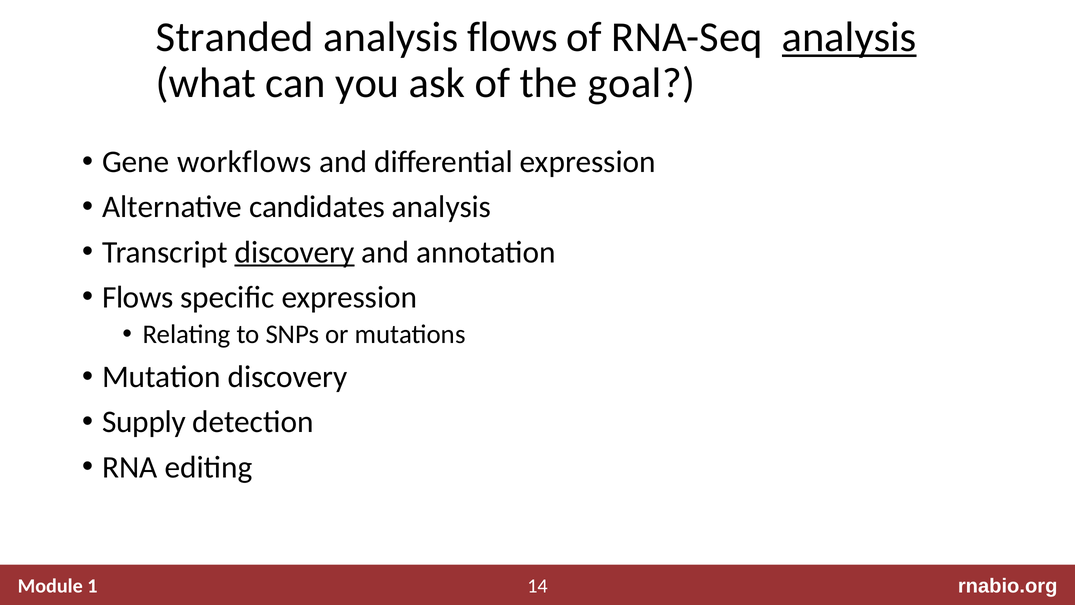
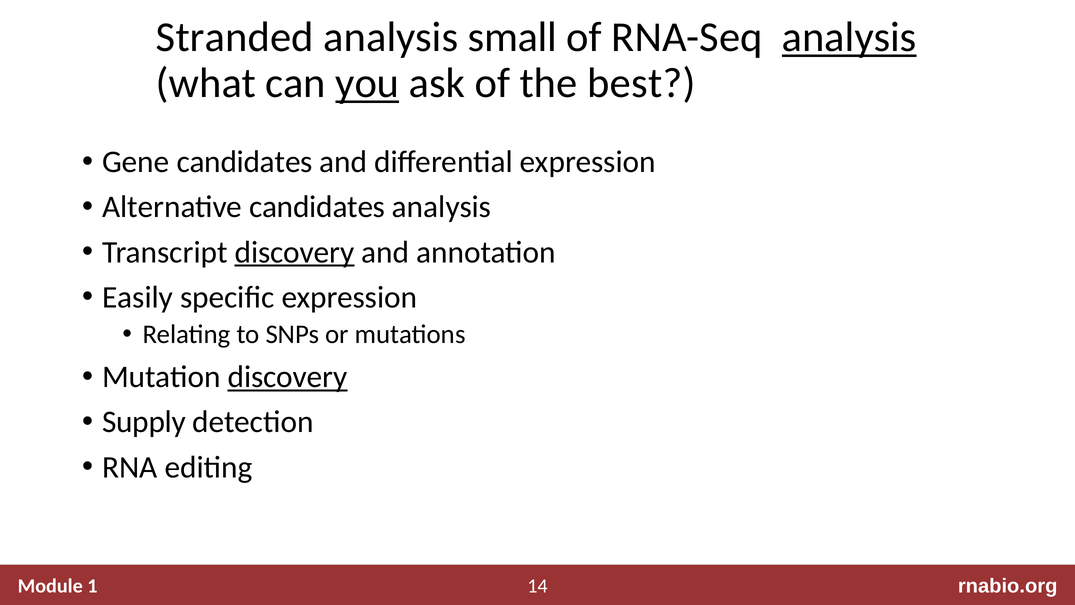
analysis flows: flows -> small
you underline: none -> present
goal: goal -> best
Gene workflows: workflows -> candidates
Flows at (138, 297): Flows -> Easily
discovery at (288, 377) underline: none -> present
